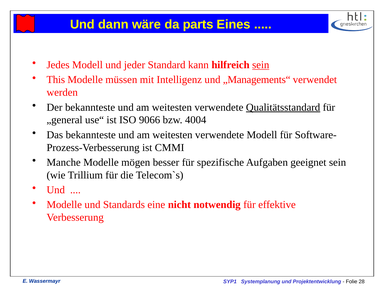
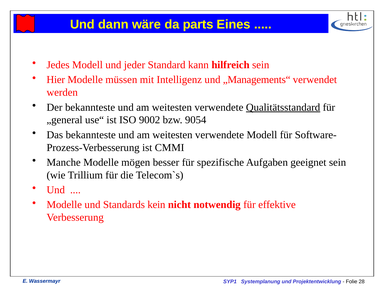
sein at (261, 65) underline: present -> none
This: This -> Hier
9066: 9066 -> 9002
4004: 4004 -> 9054
eine: eine -> kein
